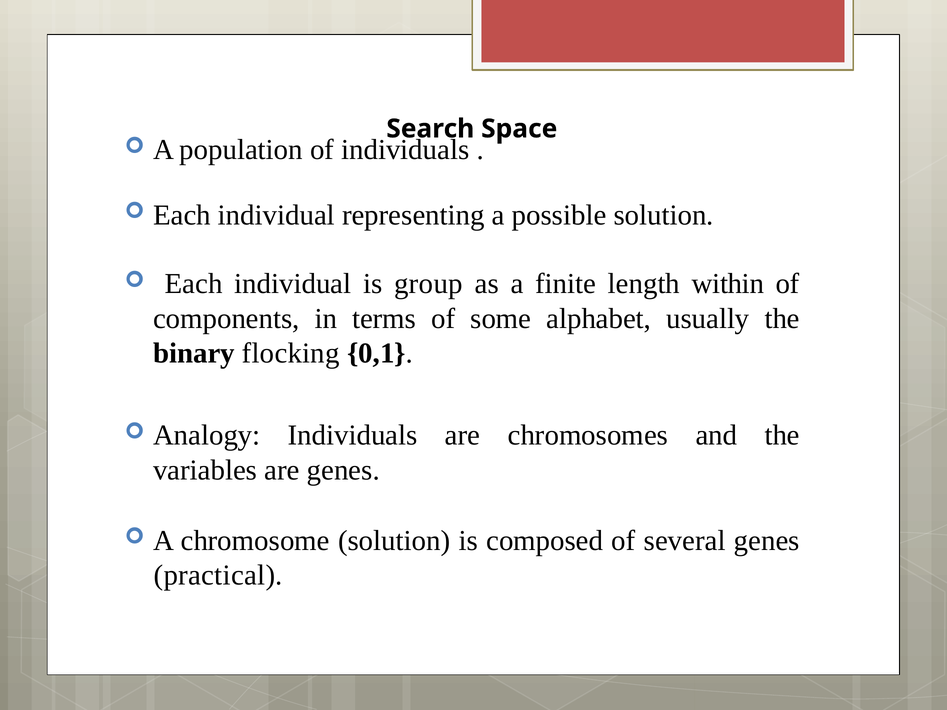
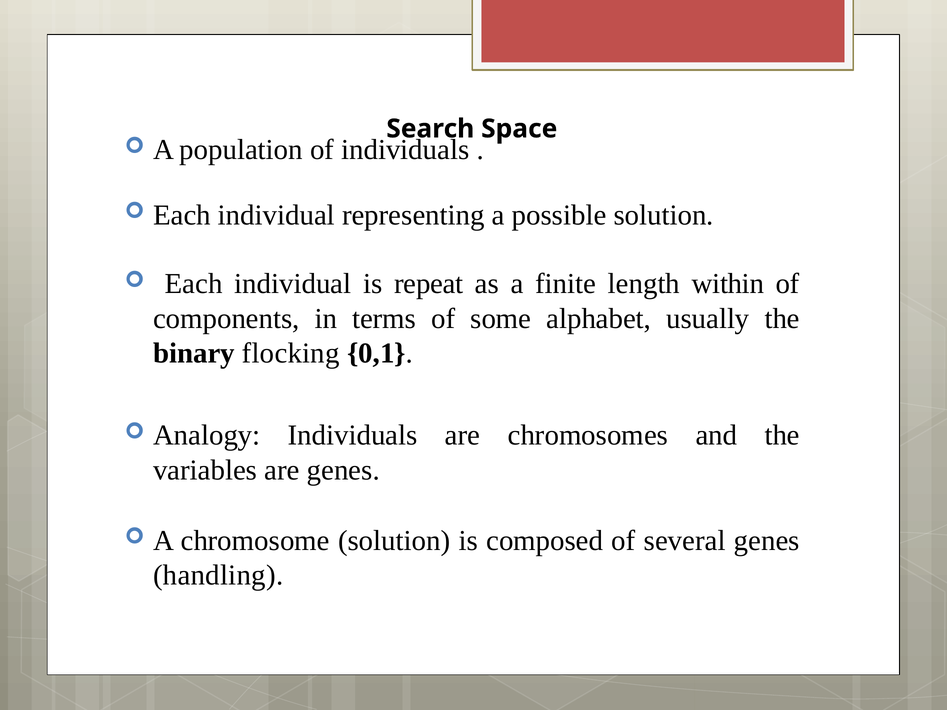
group: group -> repeat
practical: practical -> handling
